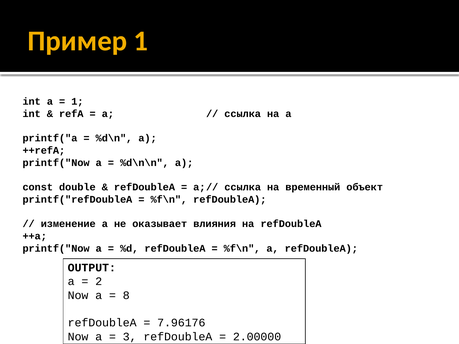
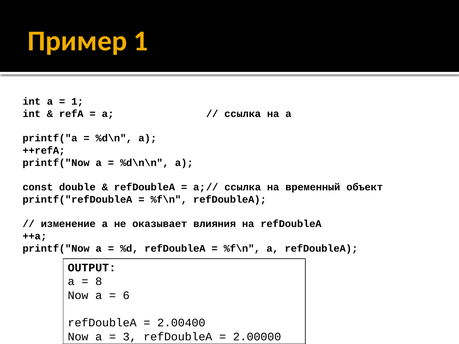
2: 2 -> 8
8: 8 -> 6
7.96176: 7.96176 -> 2.00400
